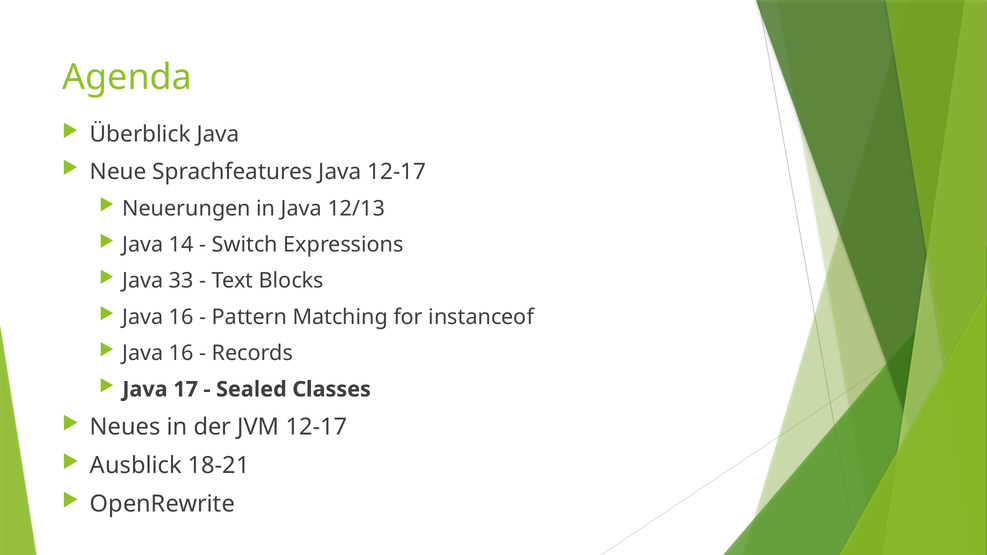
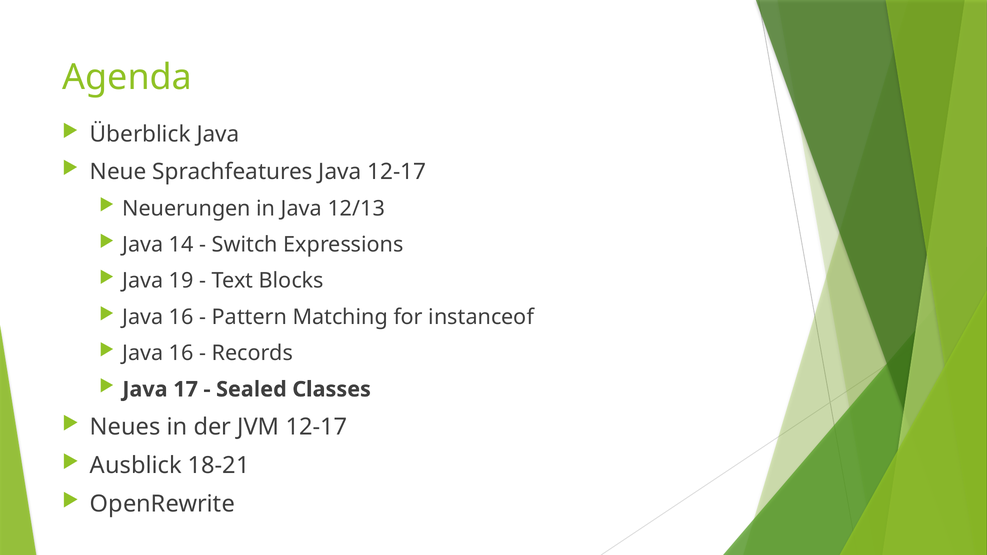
33: 33 -> 19
